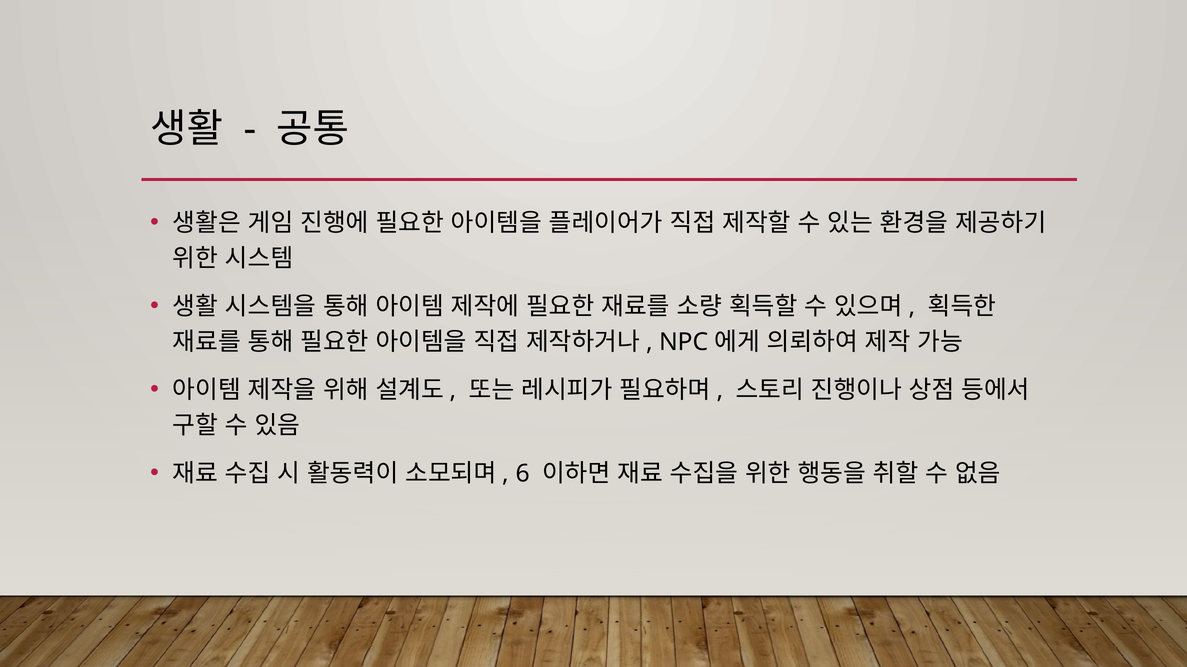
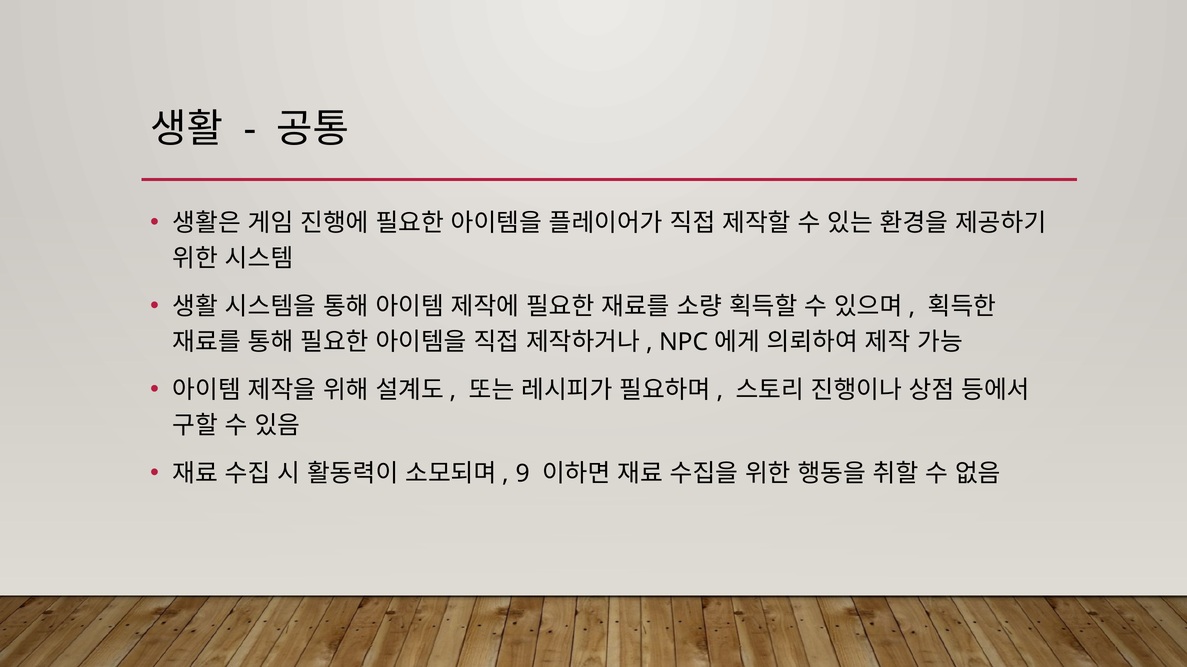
6: 6 -> 9
